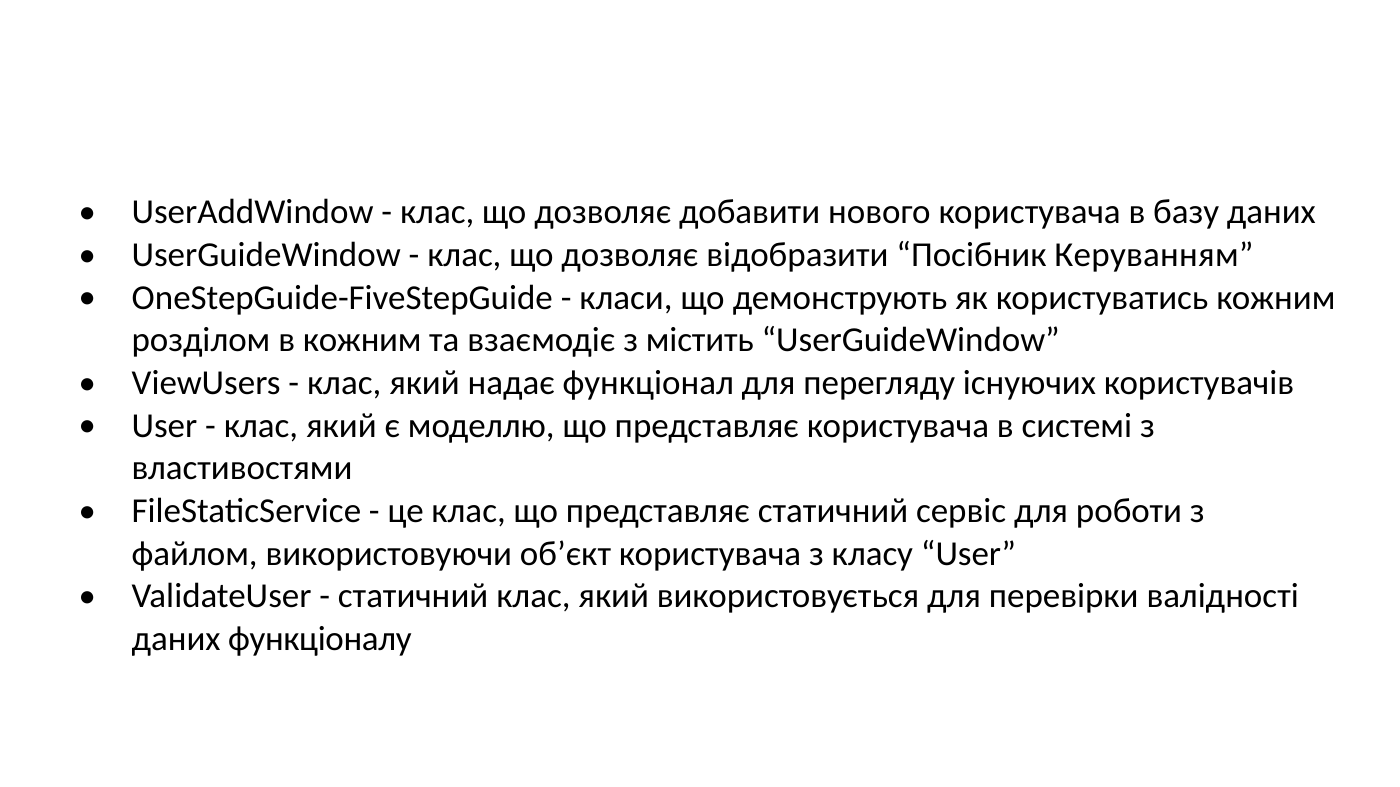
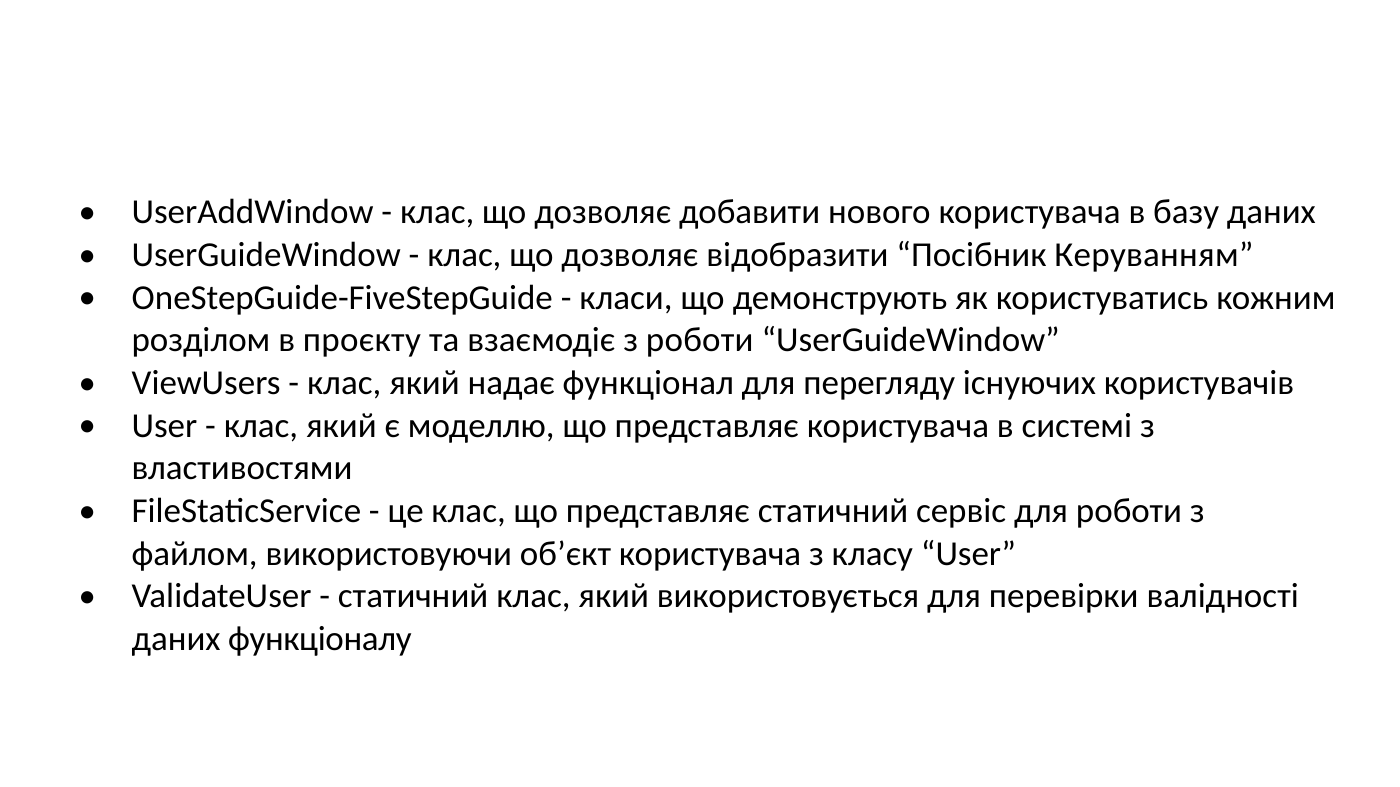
в кожним: кожним -> проєкту
з містить: містить -> роботи
